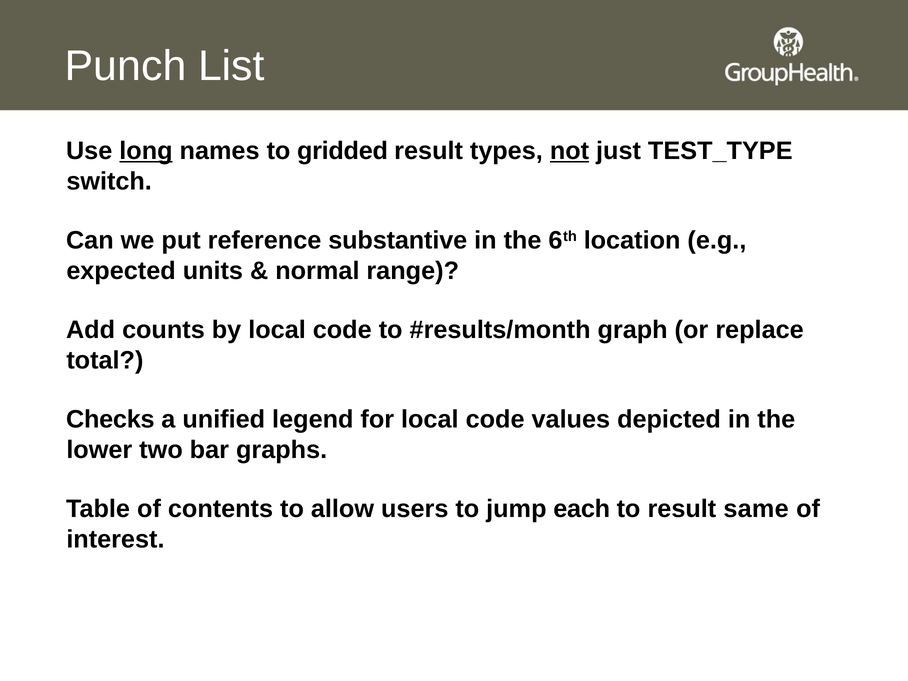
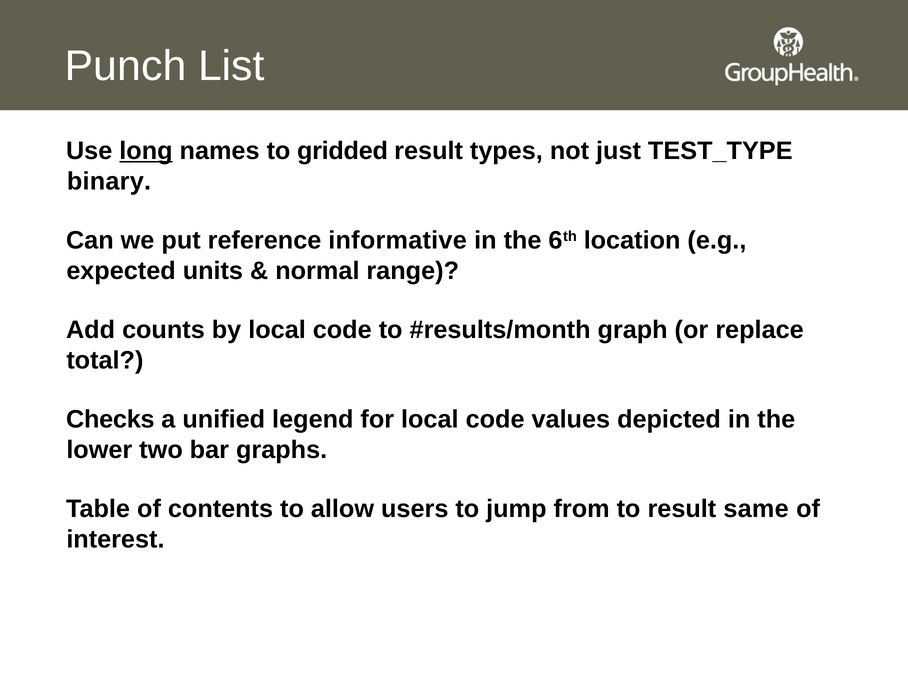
not underline: present -> none
switch: switch -> binary
substantive: substantive -> informative
each: each -> from
